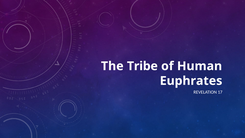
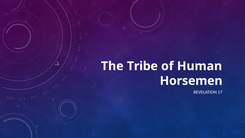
Euphrates: Euphrates -> Horsemen
